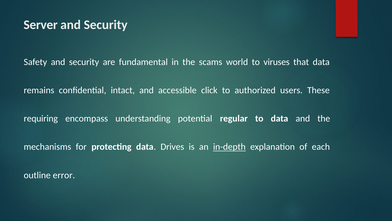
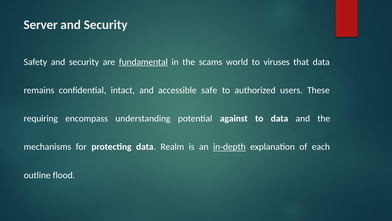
fundamental underline: none -> present
click: click -> safe
regular: regular -> against
Drives: Drives -> Realm
error: error -> flood
